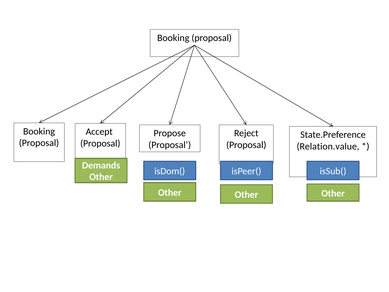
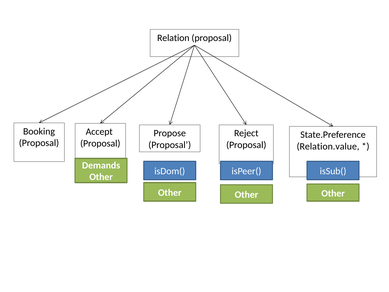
Booking at (173, 38): Booking -> Relation
